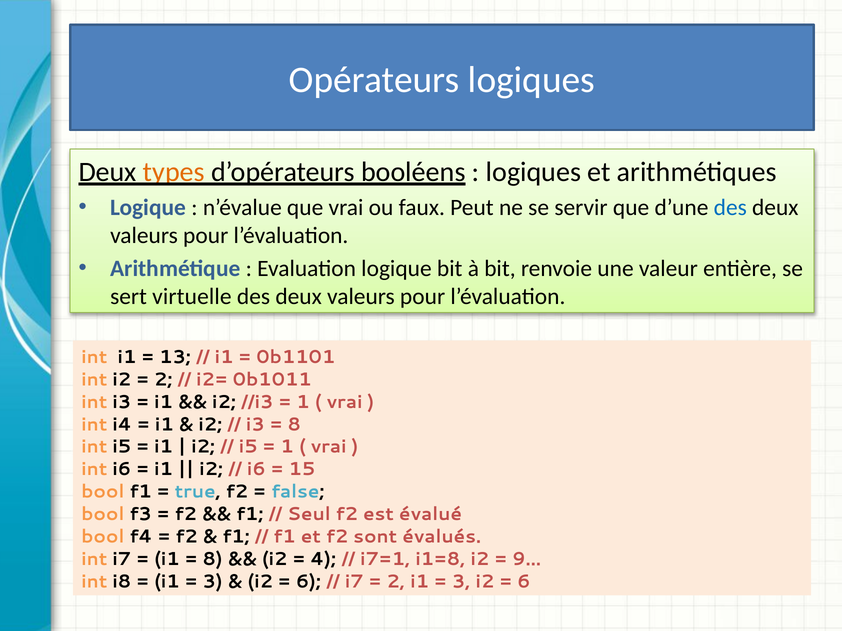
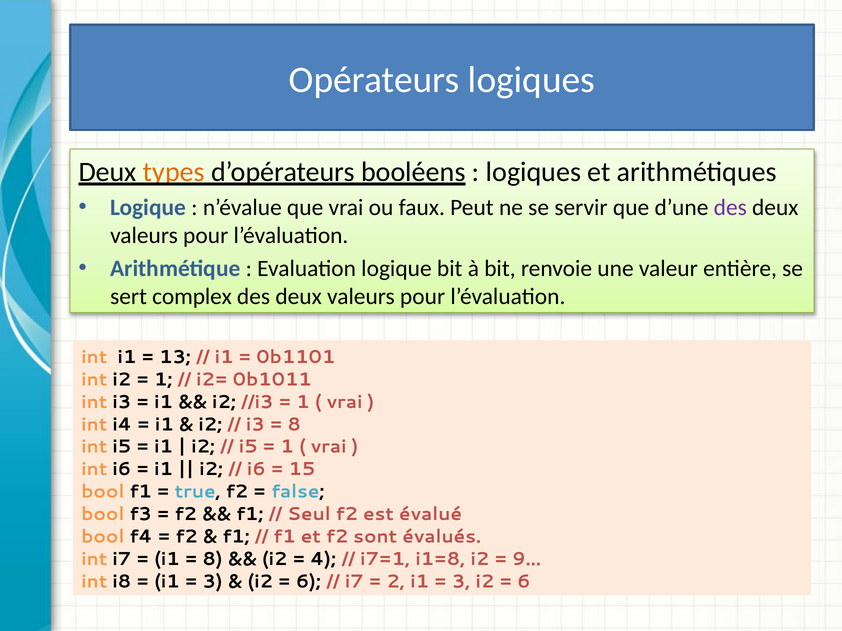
des at (730, 208) colour: blue -> purple
virtuelle: virtuelle -> complex
2 at (163, 380): 2 -> 1
